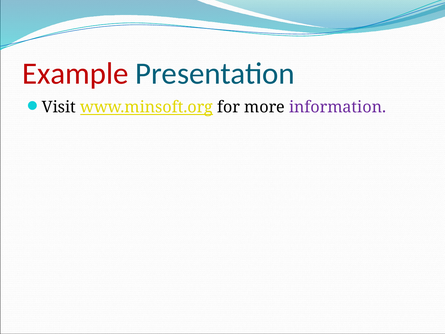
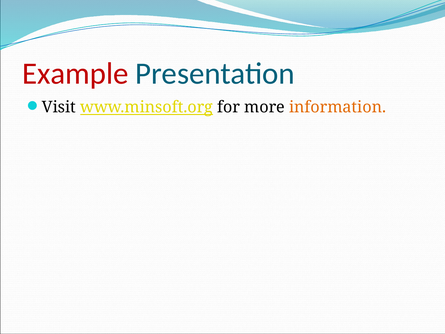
information colour: purple -> orange
